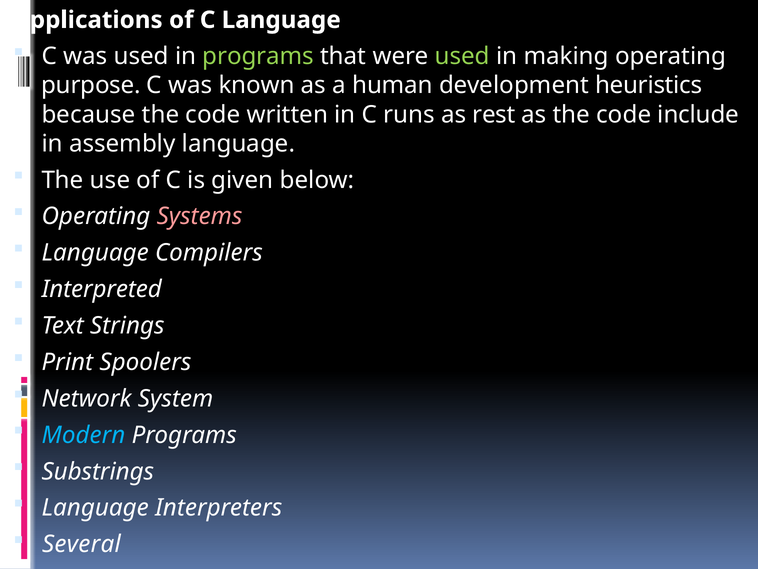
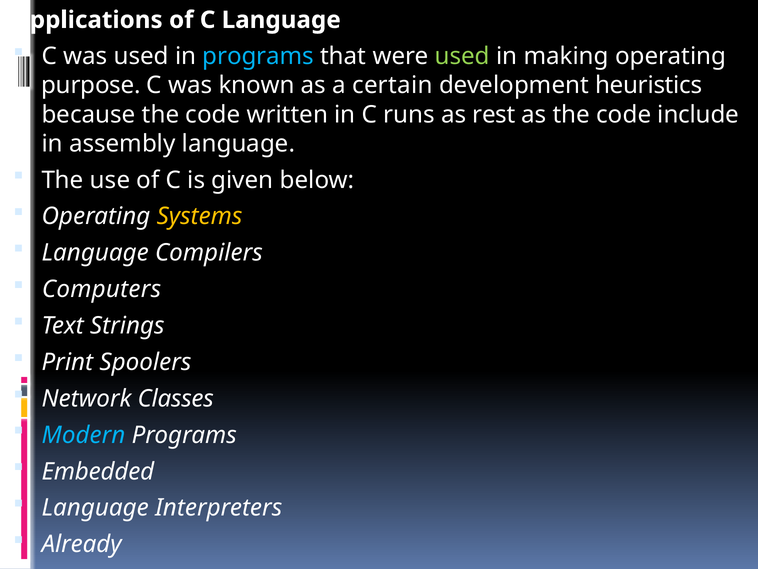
programs at (258, 56) colour: light green -> light blue
human: human -> certain
Systems colour: pink -> yellow
Interpreted: Interpreted -> Computers
System: System -> Classes
Substrings: Substrings -> Embedded
Several: Several -> Already
